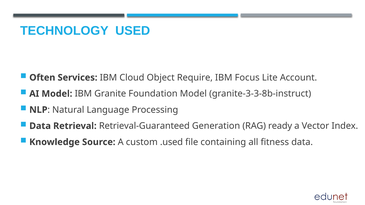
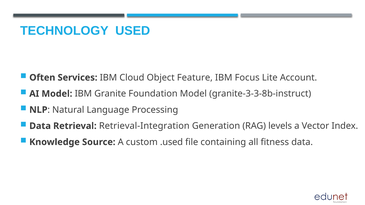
Require: Require -> Feature
Retrieval-Guaranteed: Retrieval-Guaranteed -> Retrieval-Integration
ready: ready -> levels
